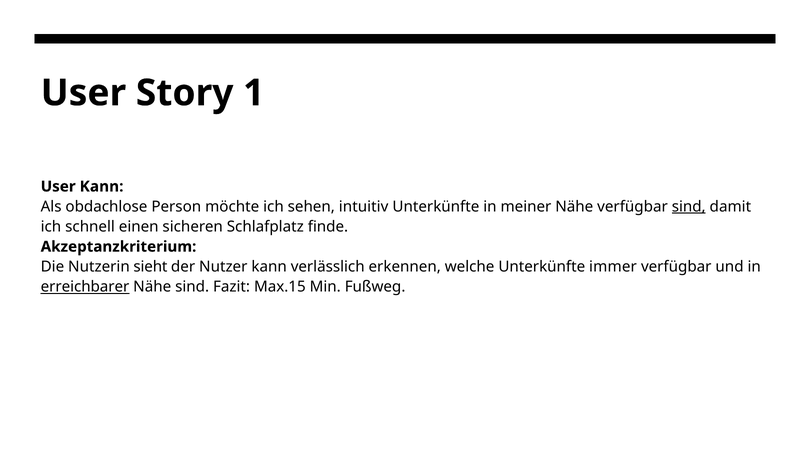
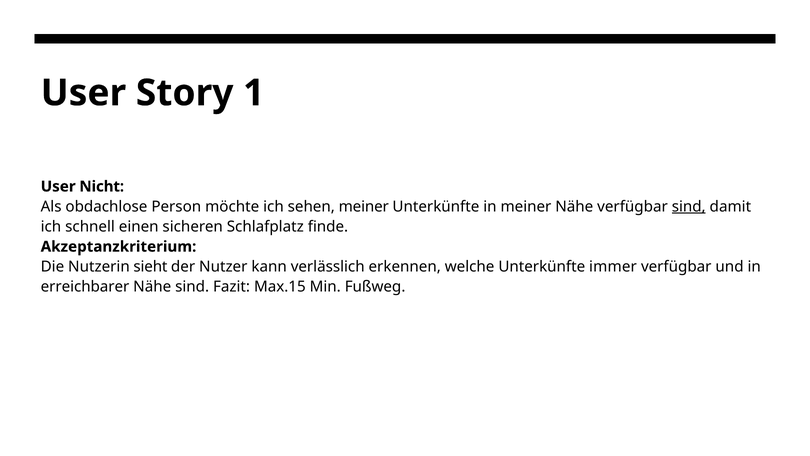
User Kann: Kann -> Nicht
sehen intuitiv: intuitiv -> meiner
erreichbarer underline: present -> none
